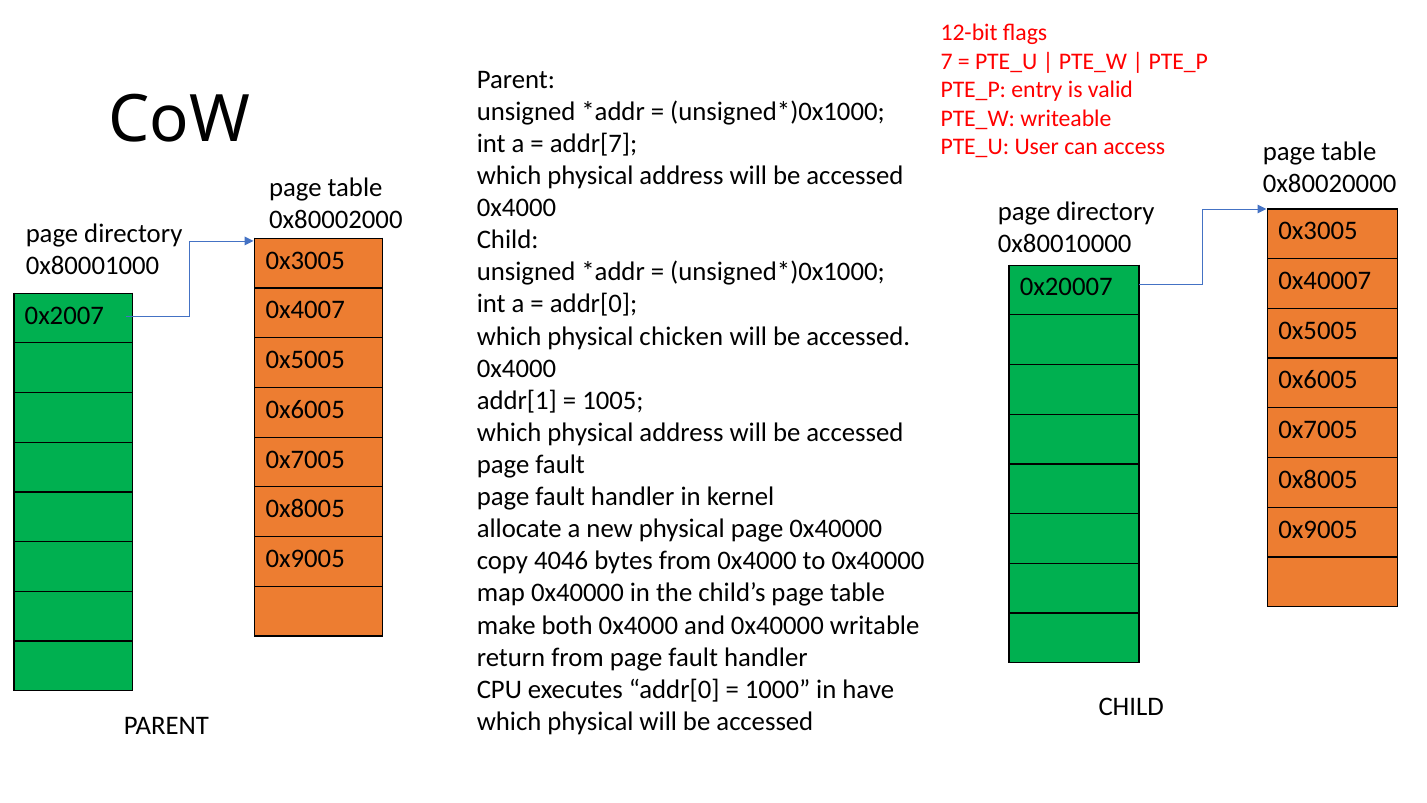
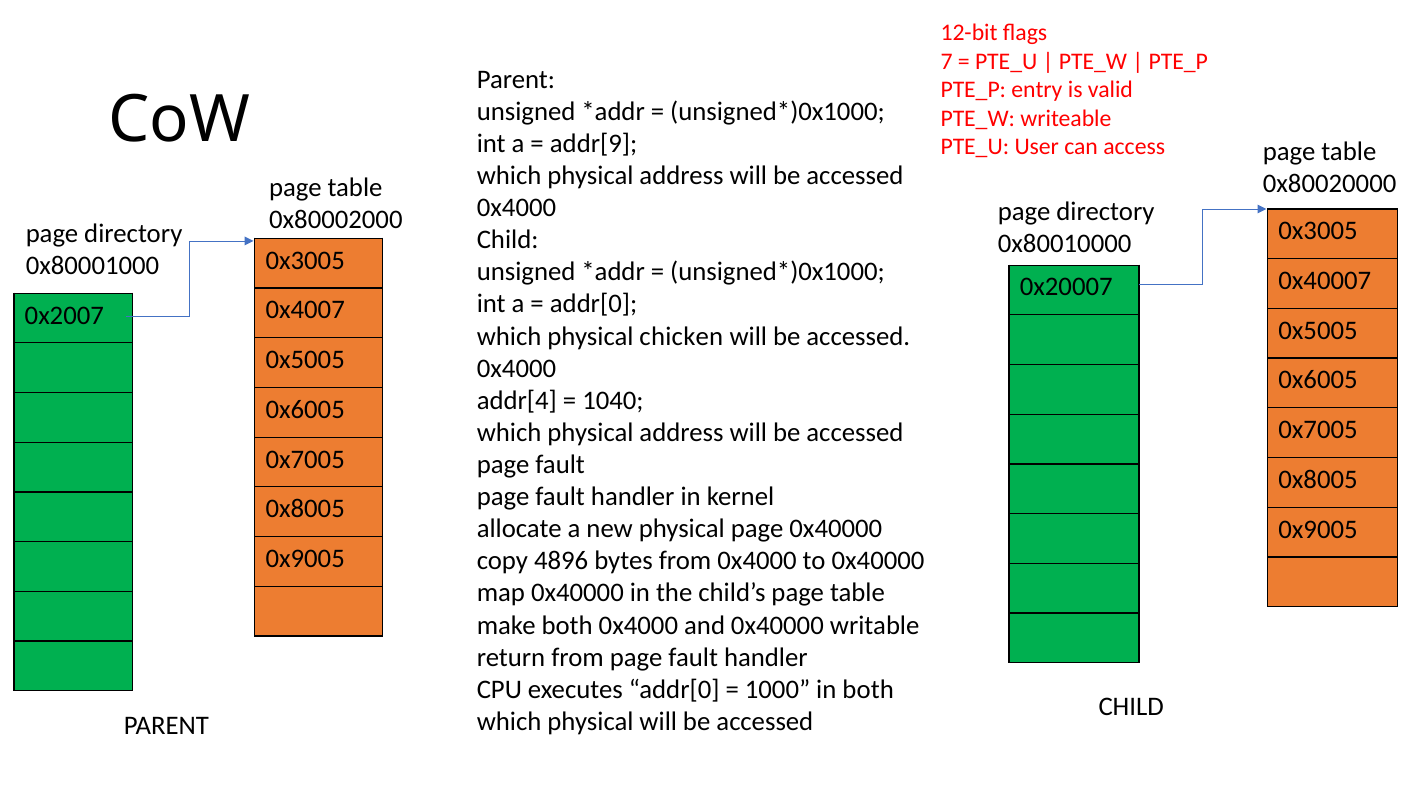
addr[7: addr[7 -> addr[9
addr[1: addr[1 -> addr[4
1005: 1005 -> 1040
4046: 4046 -> 4896
in have: have -> both
